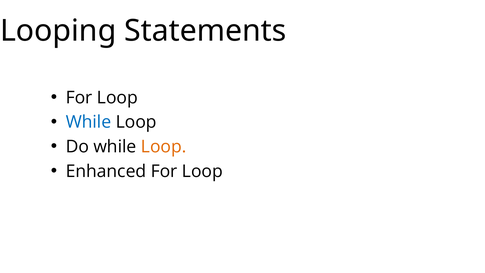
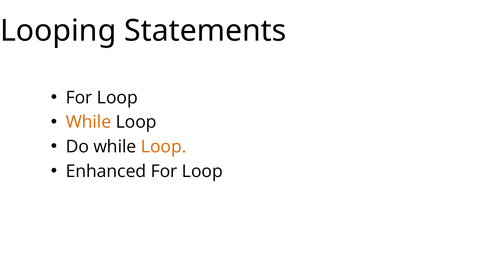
While at (88, 122) colour: blue -> orange
